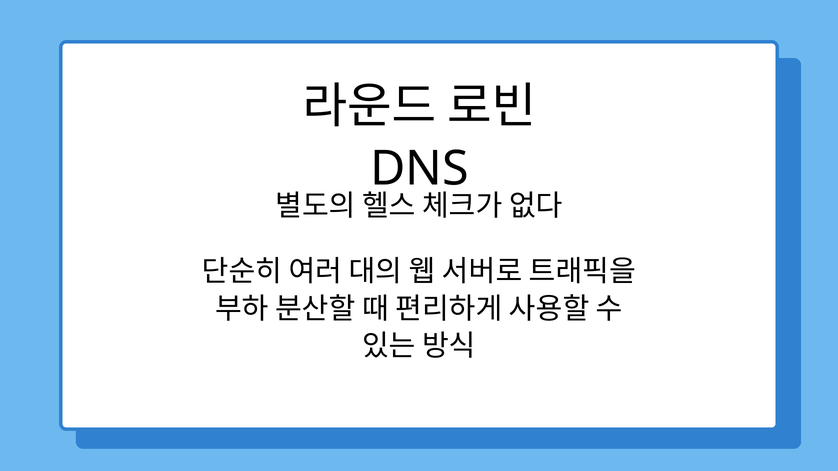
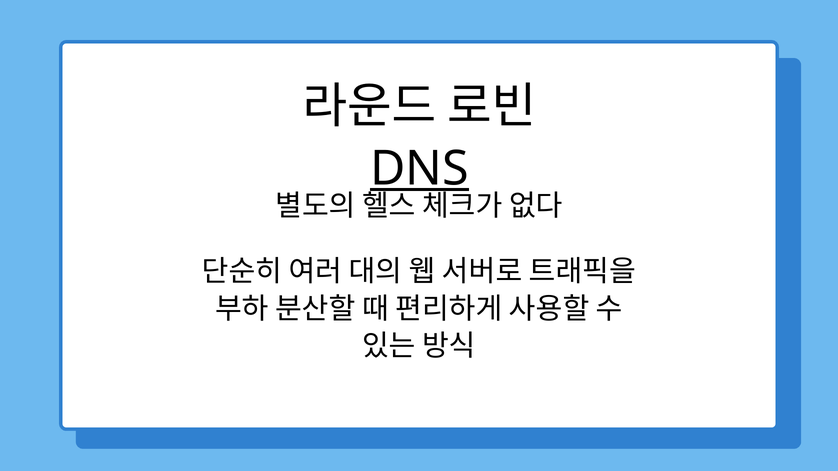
DNS underline: none -> present
